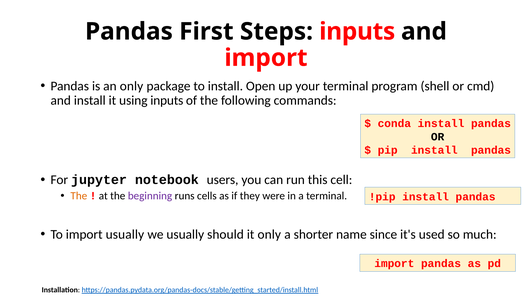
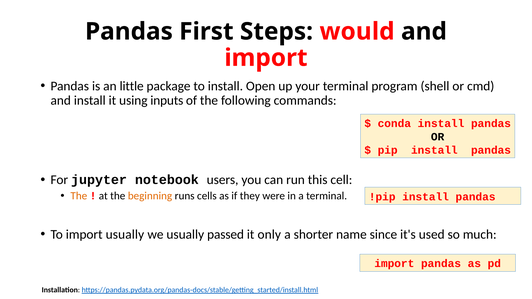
Steps inputs: inputs -> would
an only: only -> little
beginning colour: purple -> orange
should: should -> passed
